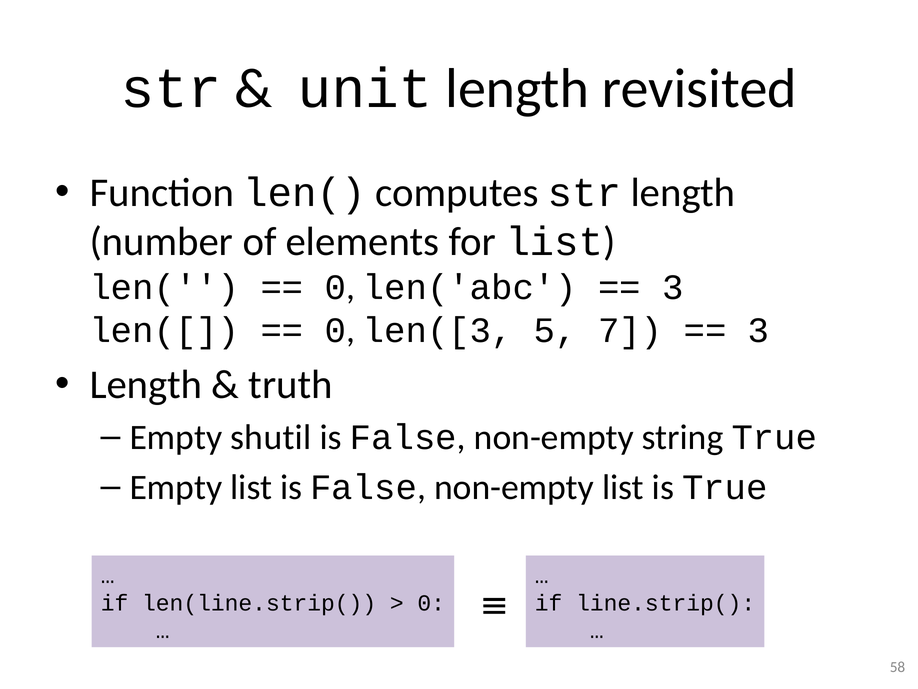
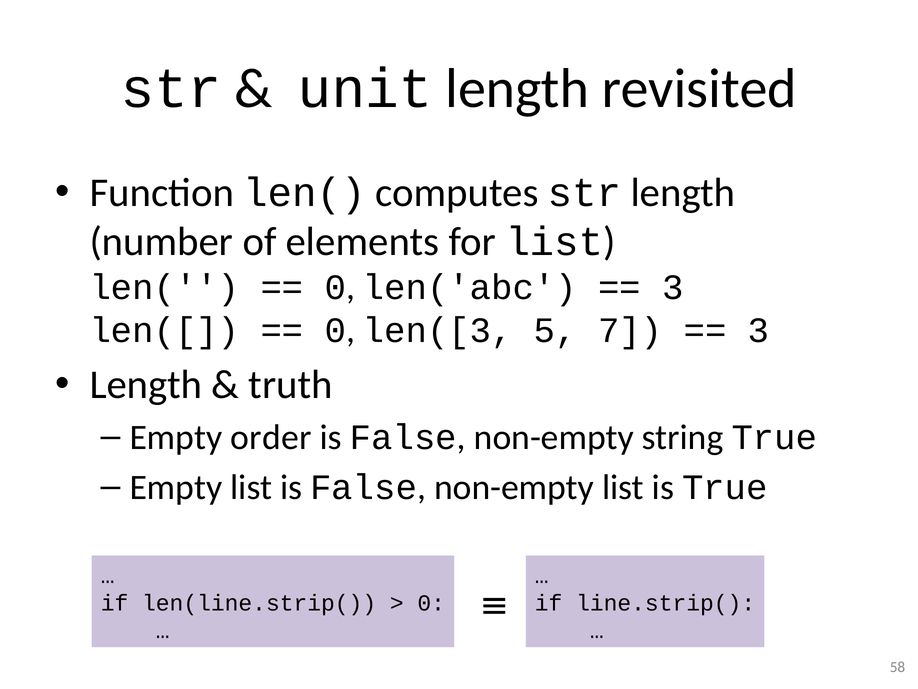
shutil: shutil -> order
